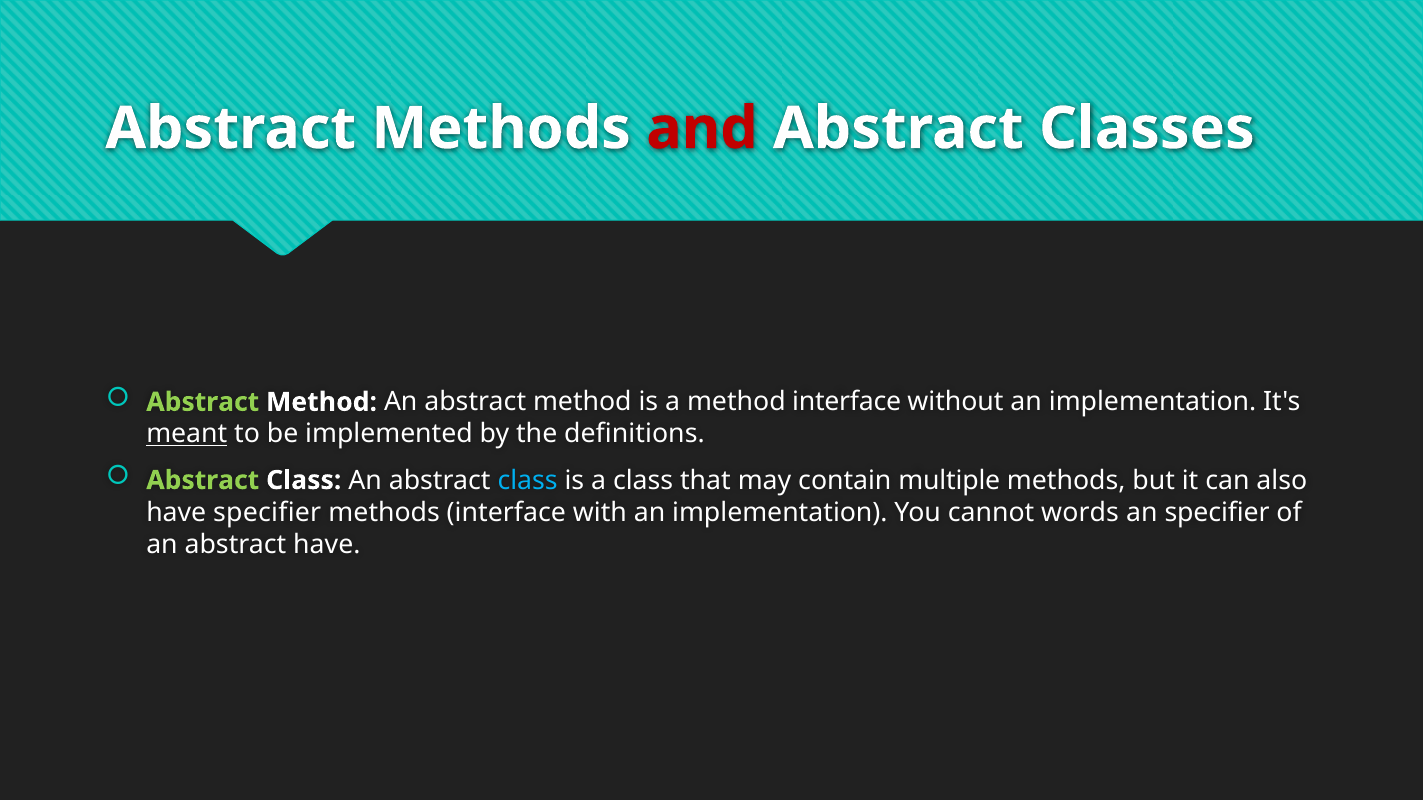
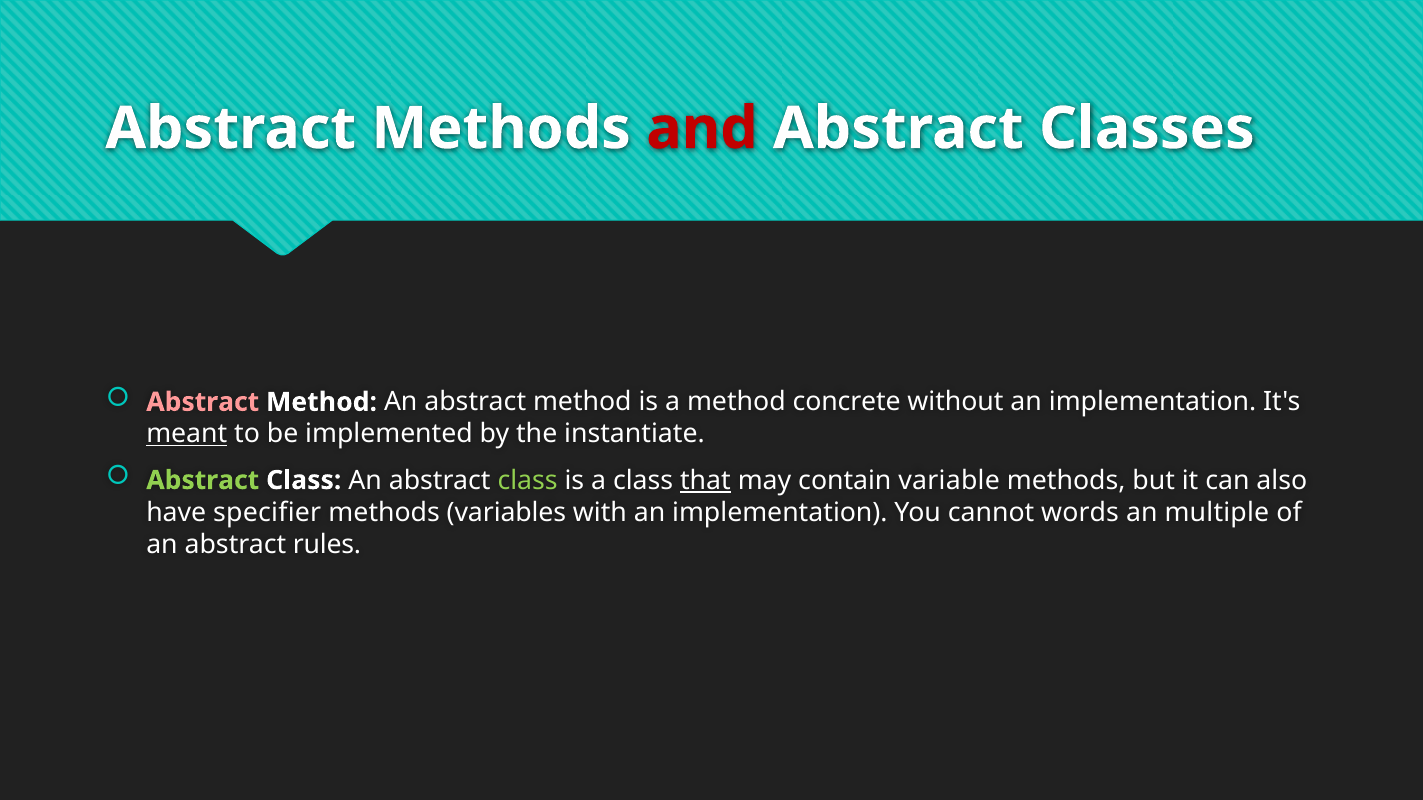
Abstract at (203, 402) colour: light green -> pink
method interface: interface -> concrete
definitions: definitions -> instantiate
class at (528, 481) colour: light blue -> light green
that underline: none -> present
multiple: multiple -> variable
methods interface: interface -> variables
an specifier: specifier -> multiple
abstract have: have -> rules
